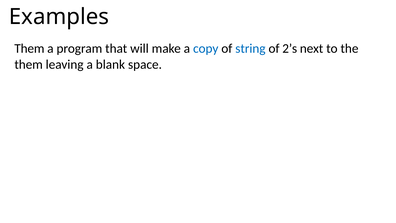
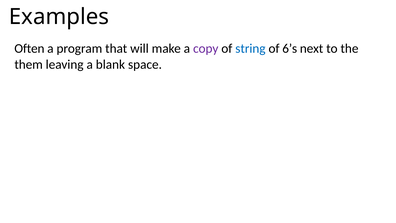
Them at (29, 49): Them -> Often
copy colour: blue -> purple
2’s: 2’s -> 6’s
